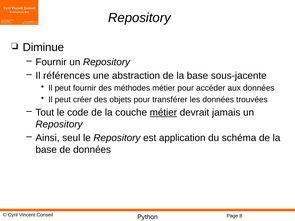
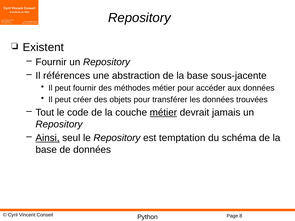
Diminue: Diminue -> Existent
Ainsi underline: none -> present
application: application -> temptation
